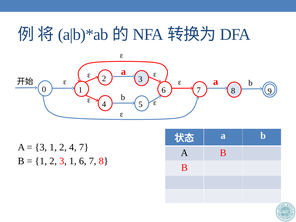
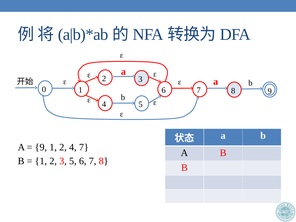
3 at (41, 147): 3 -> 9
2 3 1: 1 -> 5
